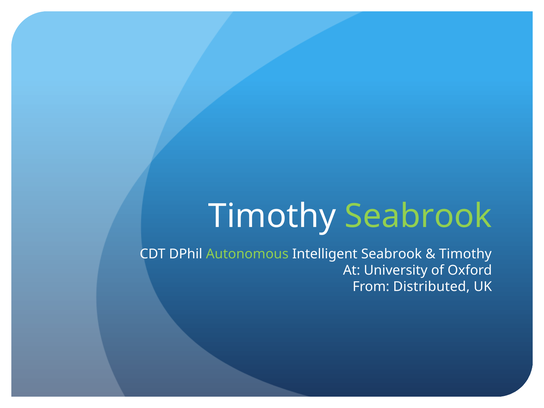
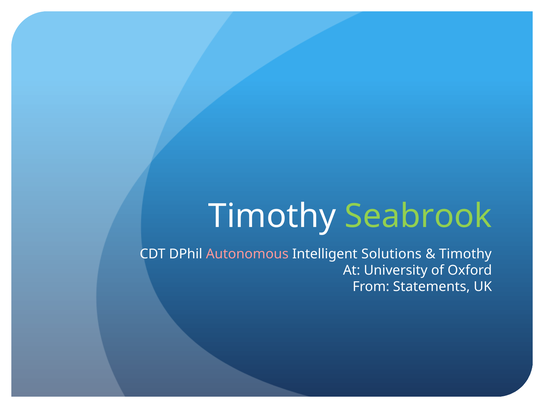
Autonomous colour: light green -> pink
Intelligent Seabrook: Seabrook -> Solutions
Distributed: Distributed -> Statements
